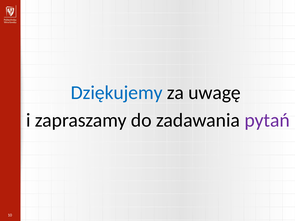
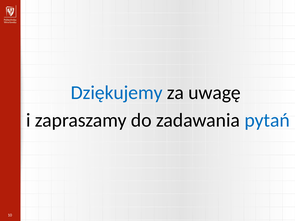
pytań colour: purple -> blue
